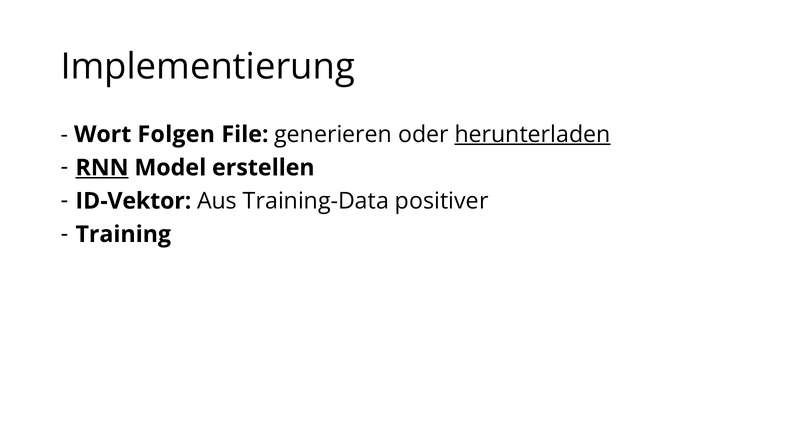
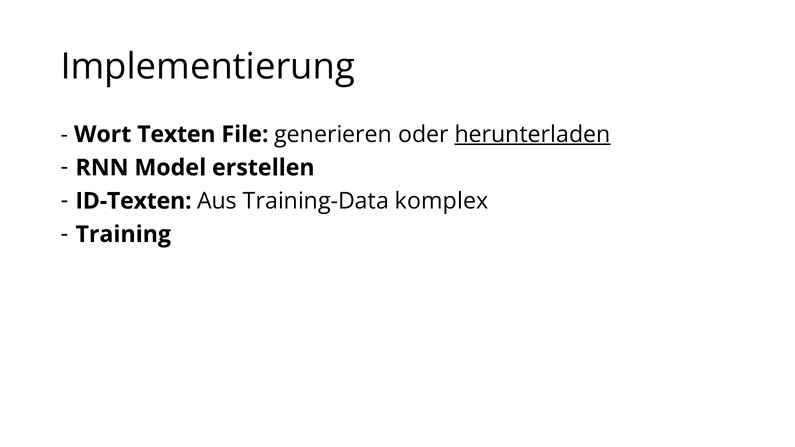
Folgen: Folgen -> Texten
RNN underline: present -> none
ID-Vektor: ID-Vektor -> ID-Texten
positiver: positiver -> komplex
